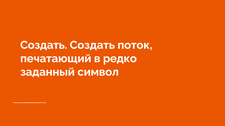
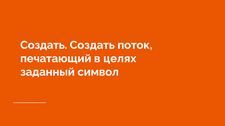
редко: редко -> целях
